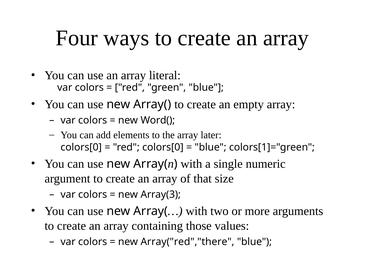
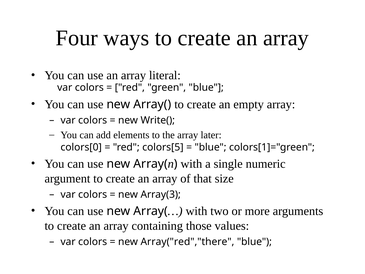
Word(: Word( -> Write(
red colors[0: colors[0 -> colors[5
